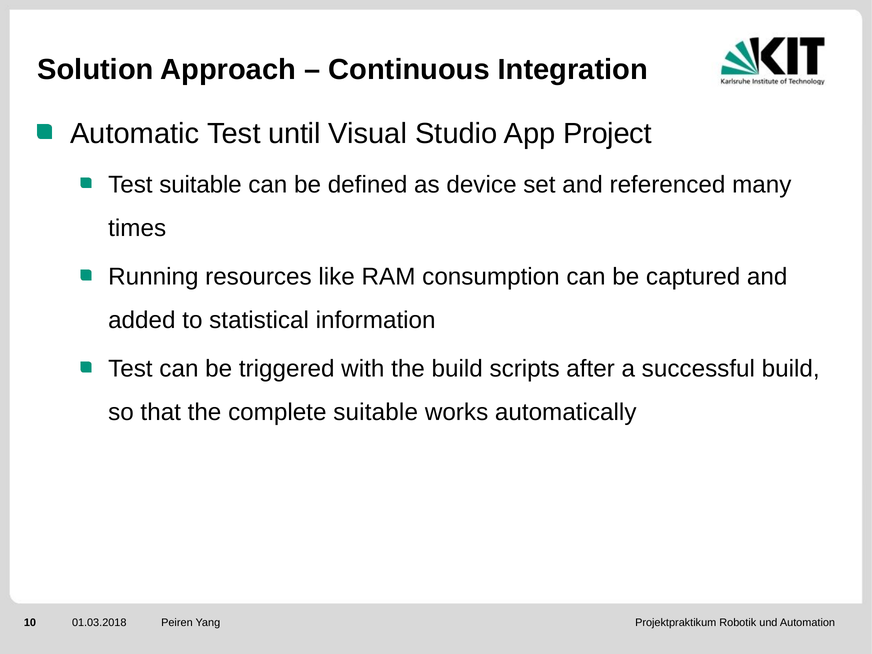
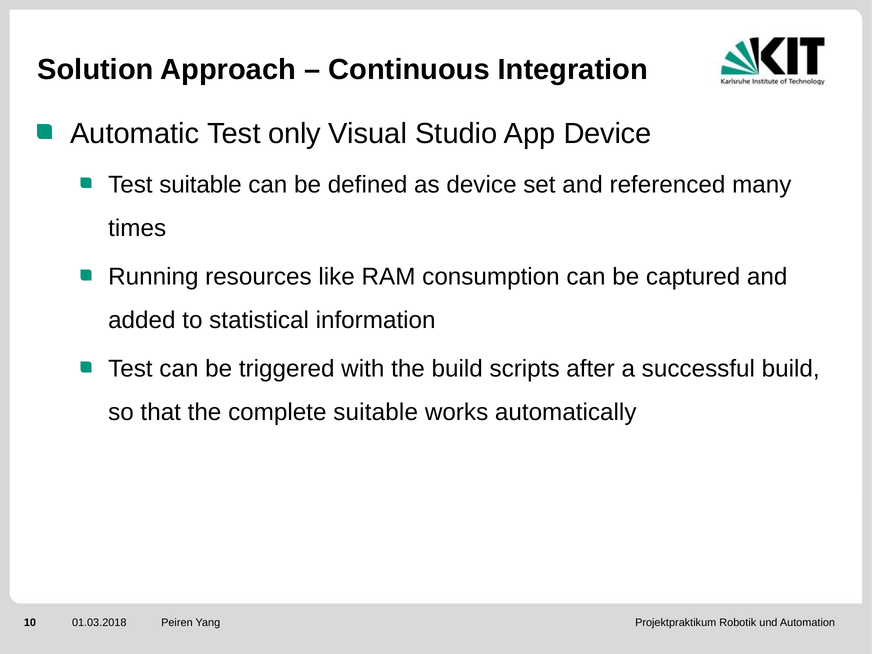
until: until -> only
App Project: Project -> Device
